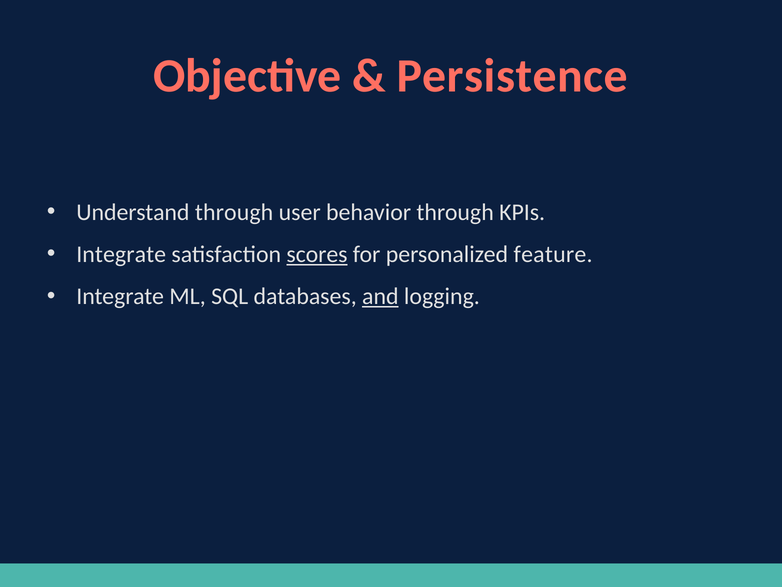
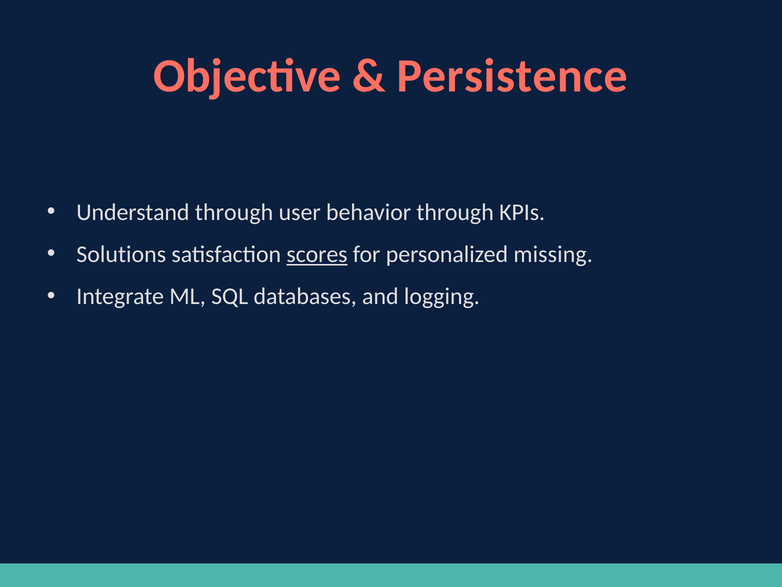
Integrate at (121, 254): Integrate -> Solutions
feature: feature -> missing
and underline: present -> none
